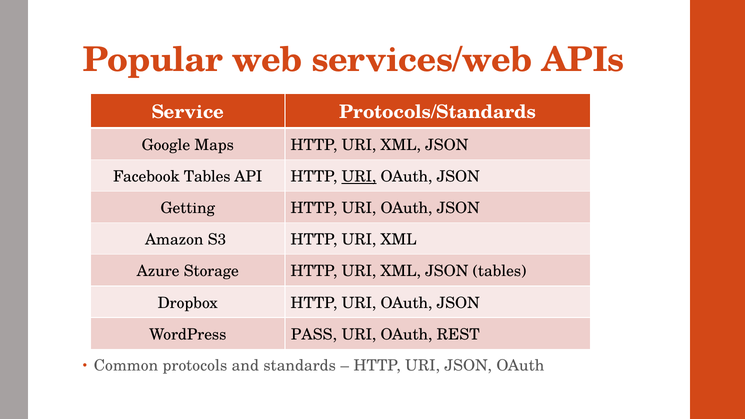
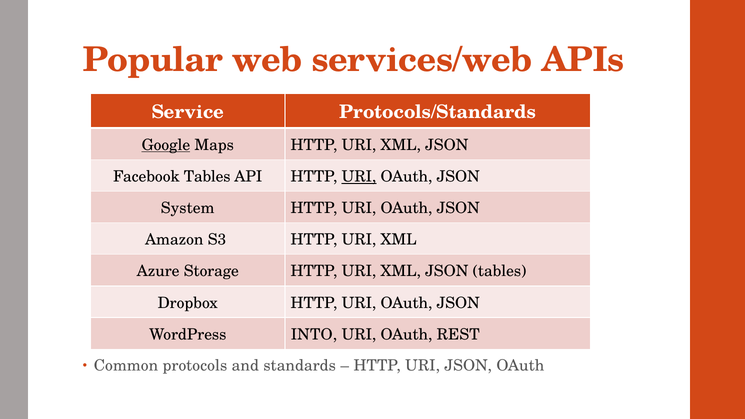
Google underline: none -> present
Getting: Getting -> System
PASS: PASS -> INTO
